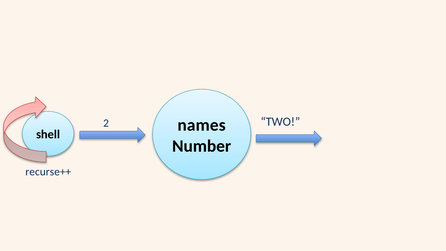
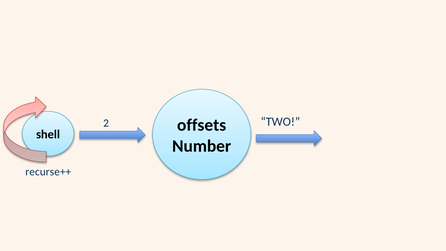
names: names -> offsets
